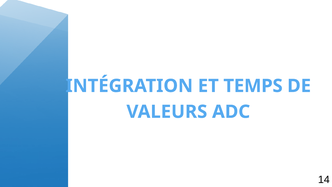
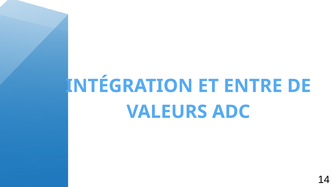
TEMPS: TEMPS -> ENTRE
